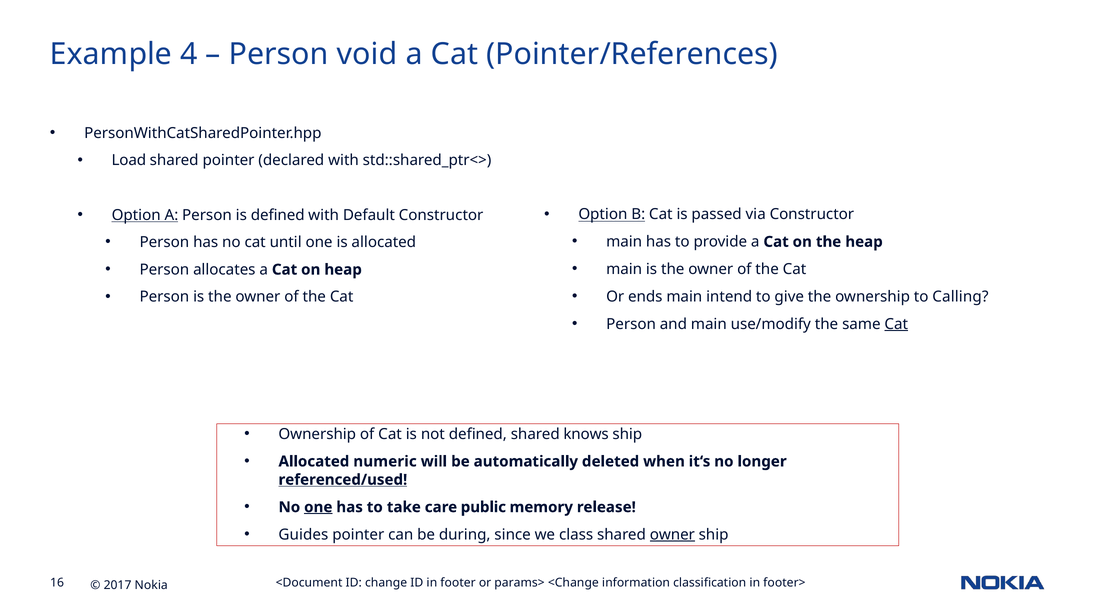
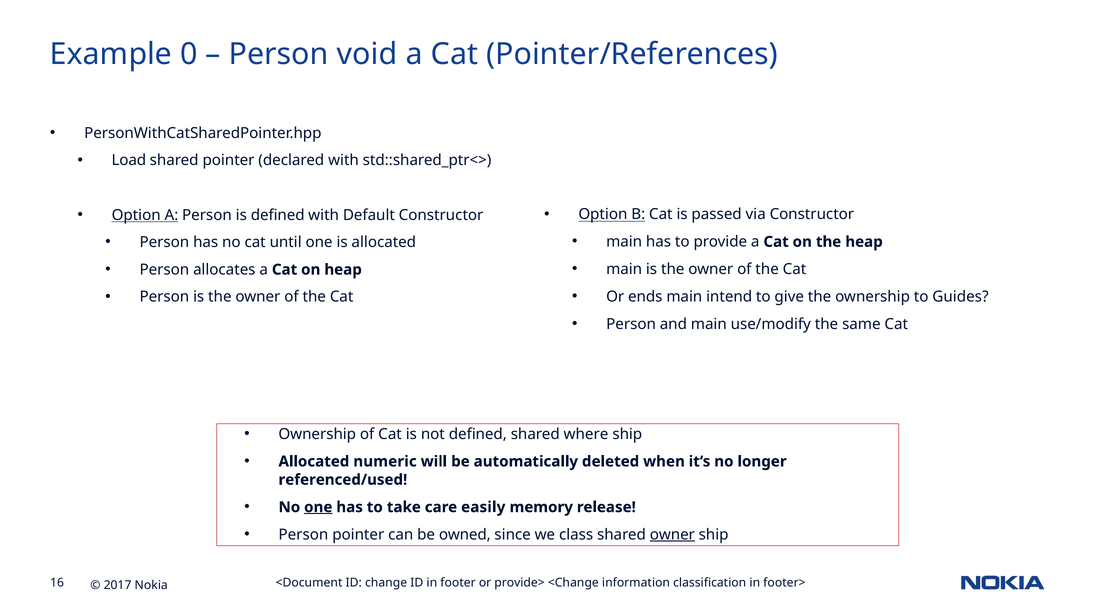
4: 4 -> 0
Calling: Calling -> Guides
Cat at (896, 324) underline: present -> none
knows: knows -> where
referenced/used underline: present -> none
public: public -> easily
Guides at (303, 534): Guides -> Person
during: during -> owned
params>: params> -> provide>
